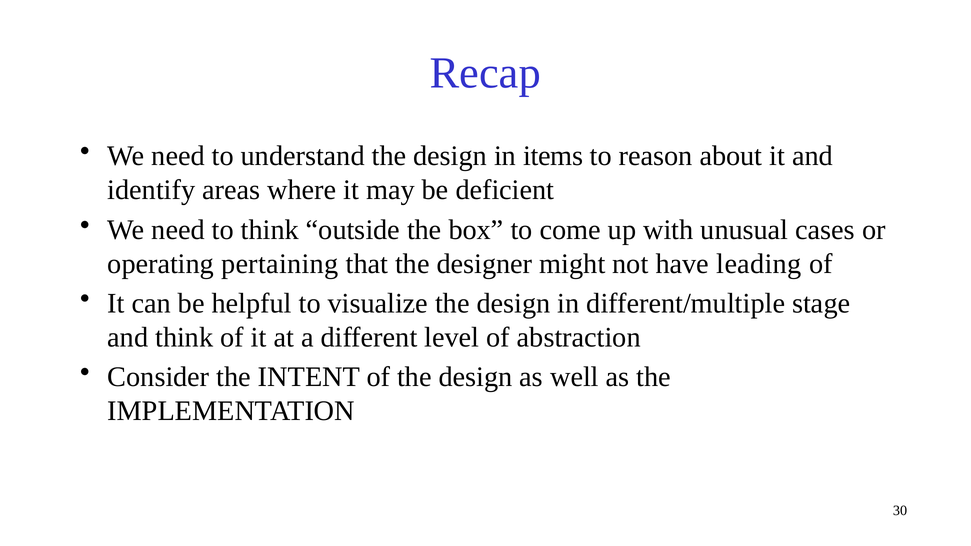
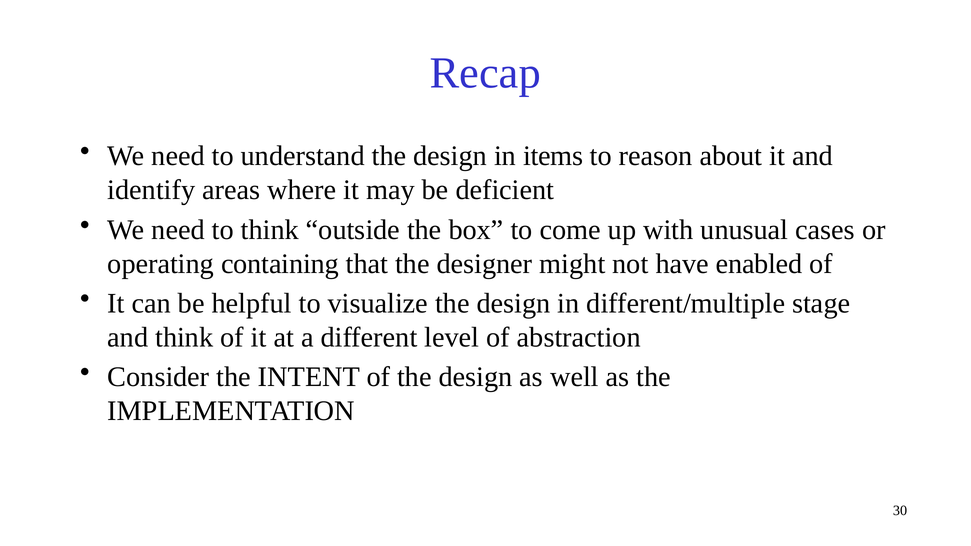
pertaining: pertaining -> containing
leading: leading -> enabled
